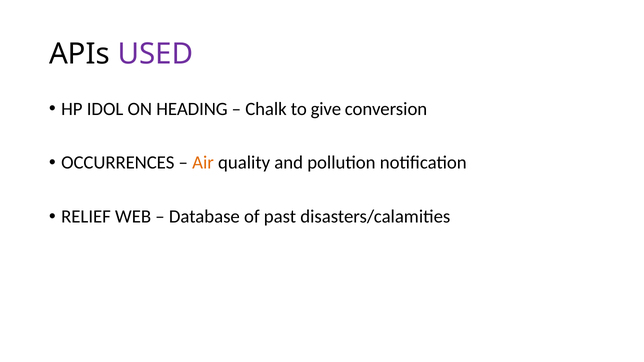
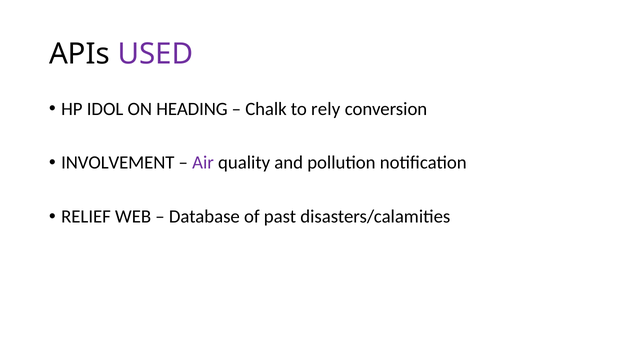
give: give -> rely
OCCURRENCES: OCCURRENCES -> INVOLVEMENT
Air colour: orange -> purple
